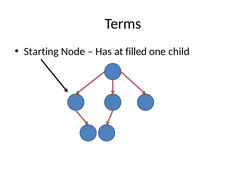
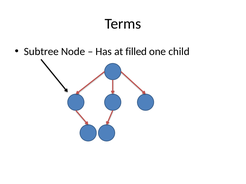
Starting: Starting -> Subtree
